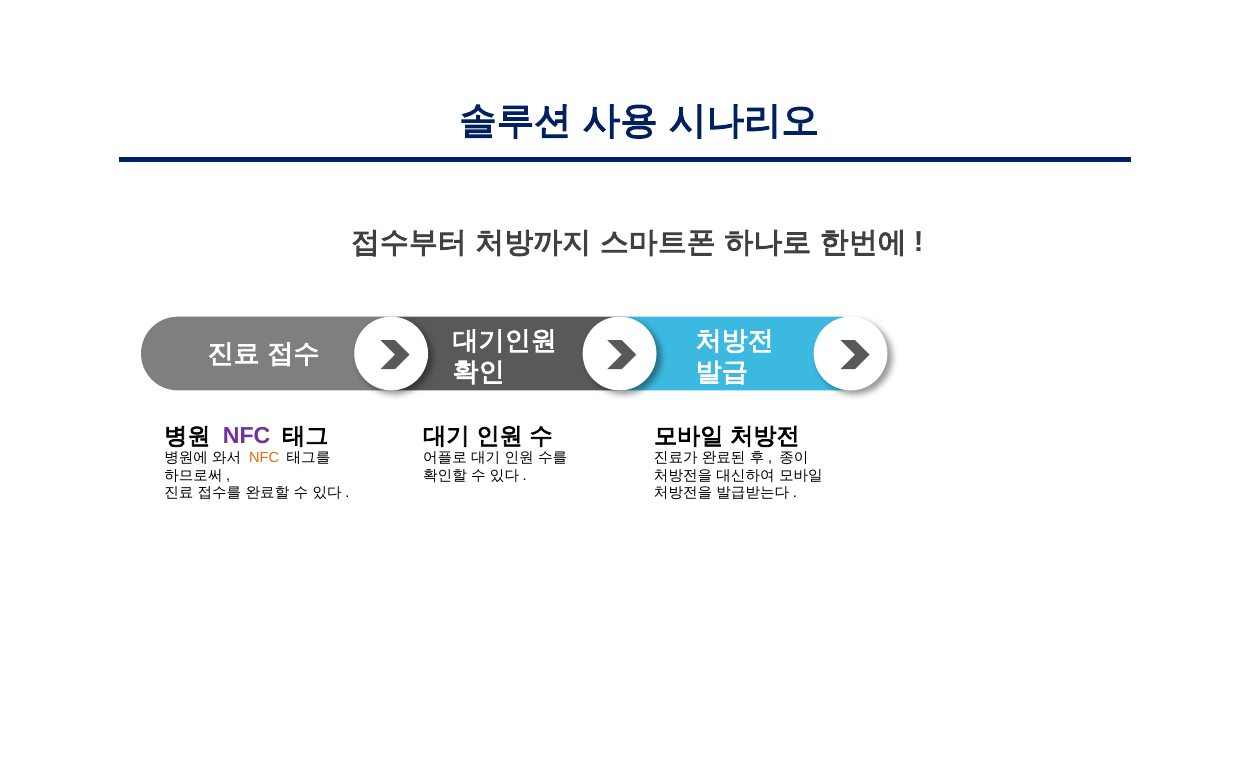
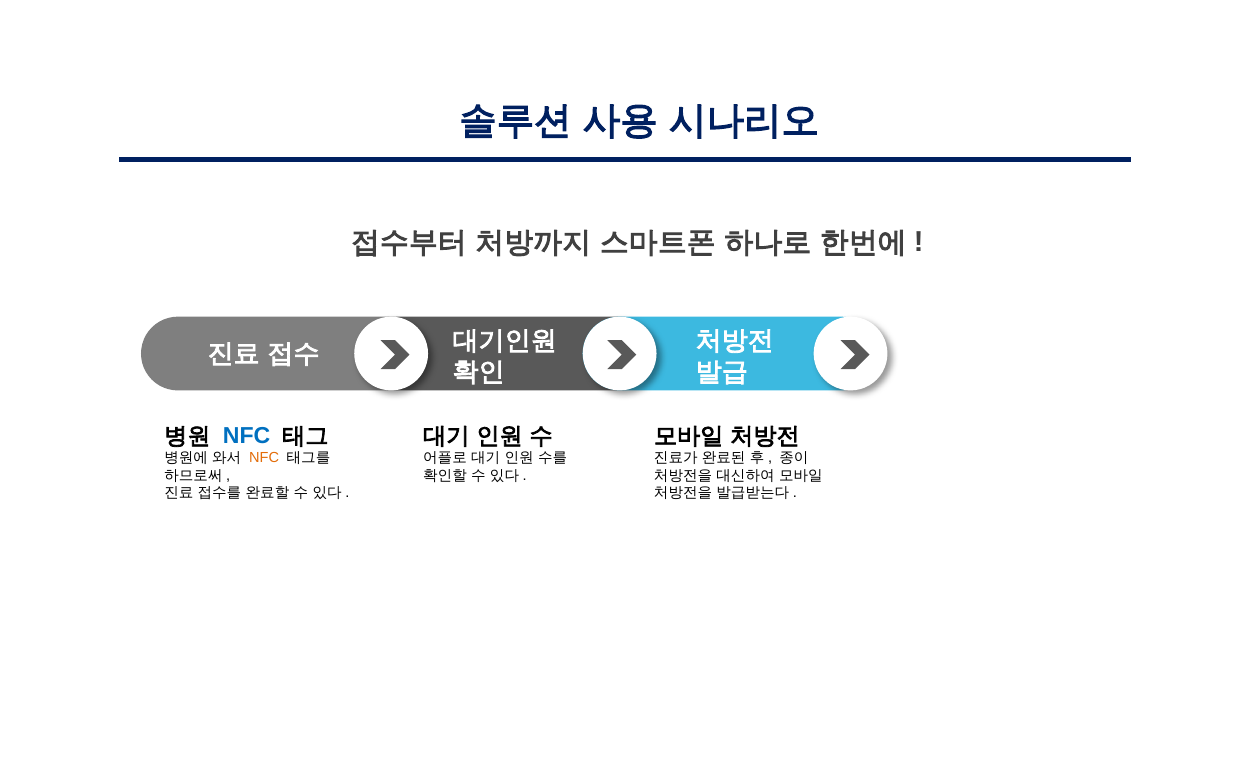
NFC at (247, 436) colour: purple -> blue
